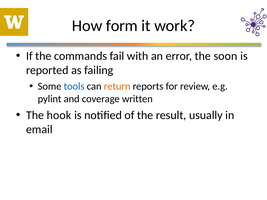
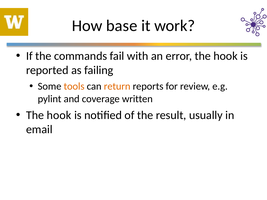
form: form -> base
error the soon: soon -> hook
tools colour: blue -> orange
